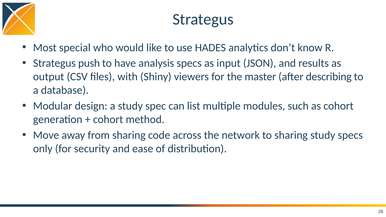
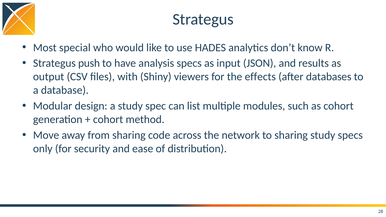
master: master -> effects
describing: describing -> databases
